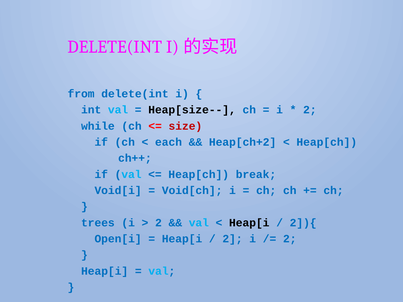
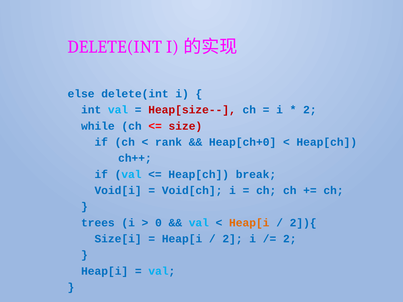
from: from -> else
Heap[size-- colour: black -> red
each: each -> rank
Heap[ch+2: Heap[ch+2 -> Heap[ch+0
2 at (159, 223): 2 -> 0
Heap[i at (249, 223) colour: black -> orange
Open[i: Open[i -> Size[i
